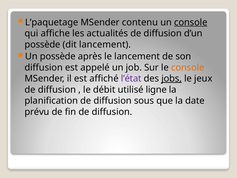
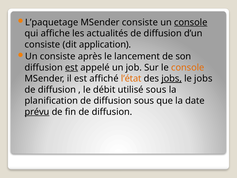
MSender contenu: contenu -> consiste
possède at (42, 44): possède -> consiste
dit lancement: lancement -> application
Un possède: possède -> consiste
est at (72, 67) underline: none -> present
l’état colour: purple -> orange
le jeux: jeux -> jobs
utilisé ligne: ligne -> sous
prévu underline: none -> present
